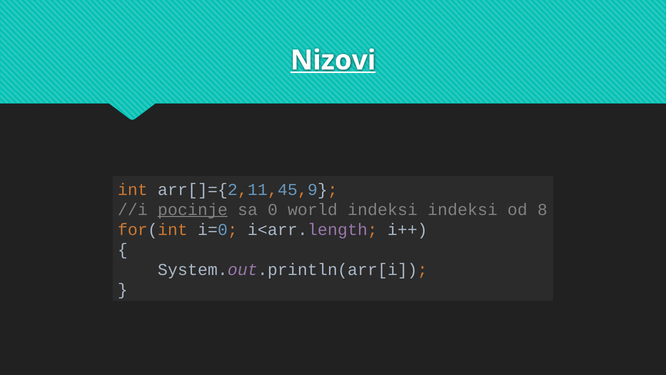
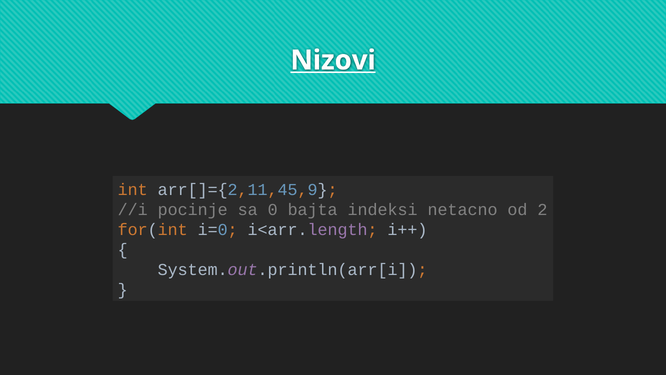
pocinje underline: present -> none
world: world -> bajta
indeksi indeksi: indeksi -> netacno
8: 8 -> 2
